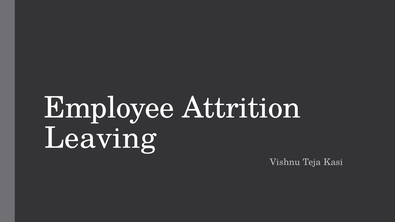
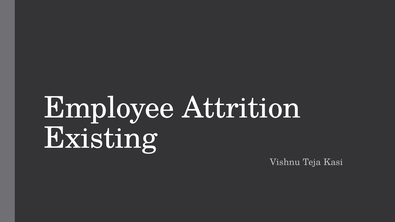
Leaving: Leaving -> Existing
